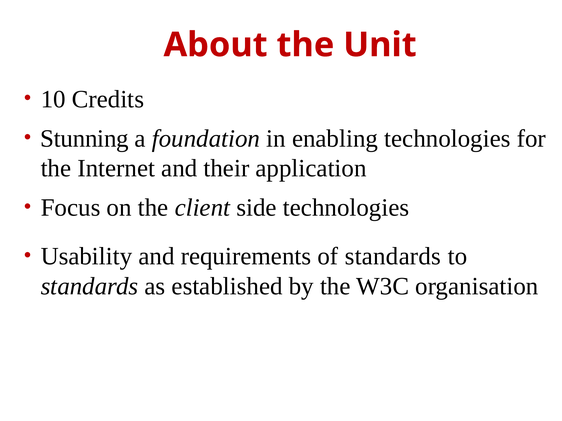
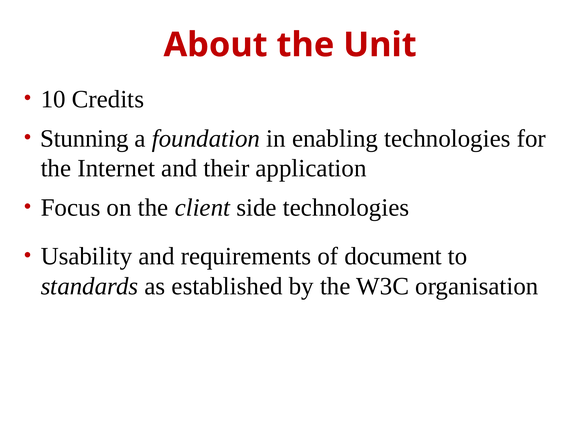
of standards: standards -> document
